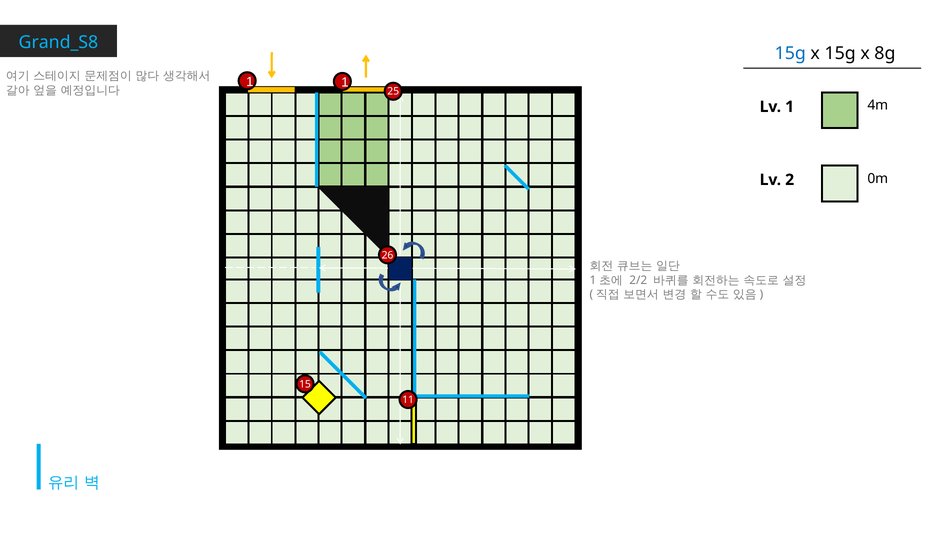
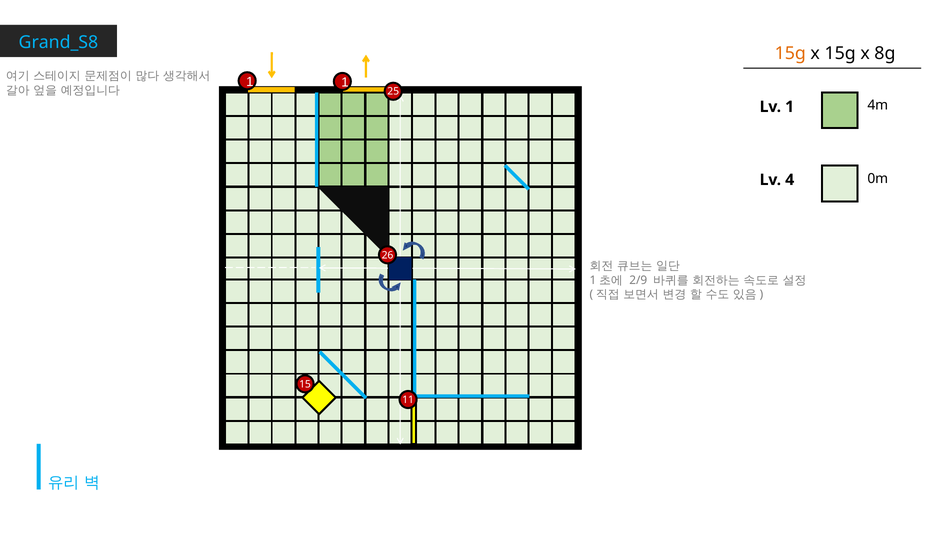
15g at (790, 54) colour: blue -> orange
2: 2 -> 4
2/2: 2/2 -> 2/9
